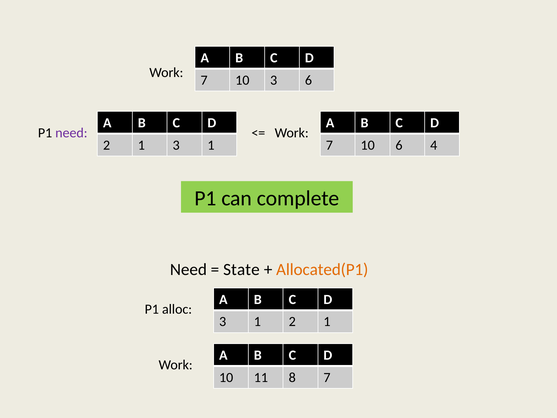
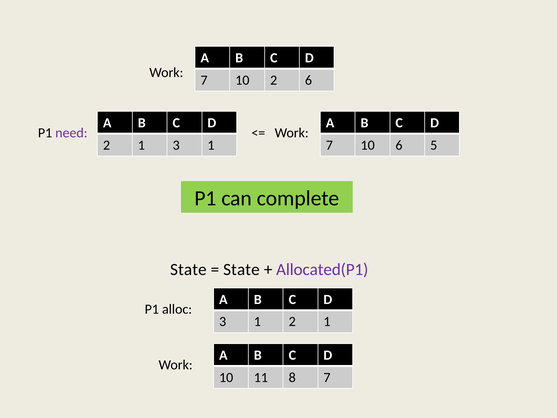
10 3: 3 -> 2
4: 4 -> 5
Need at (188, 269): Need -> State
Allocated(P1 colour: orange -> purple
